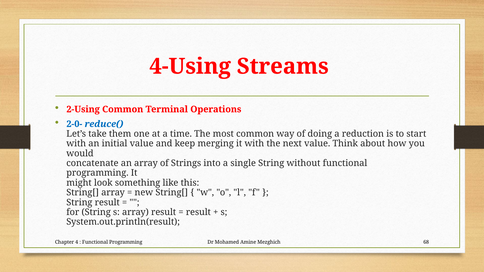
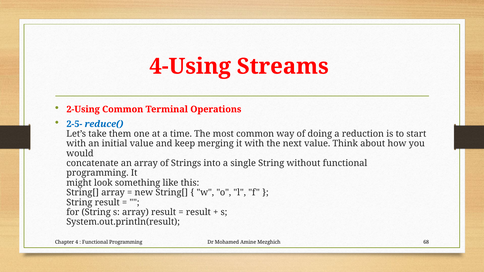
2-0-: 2-0- -> 2-5-
